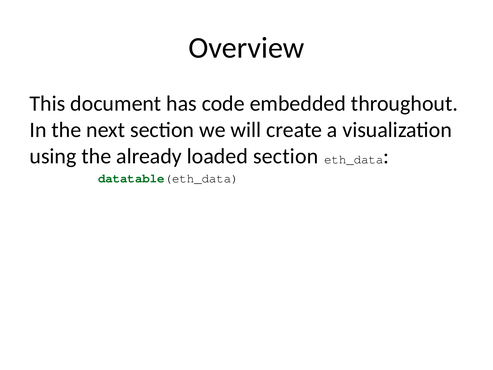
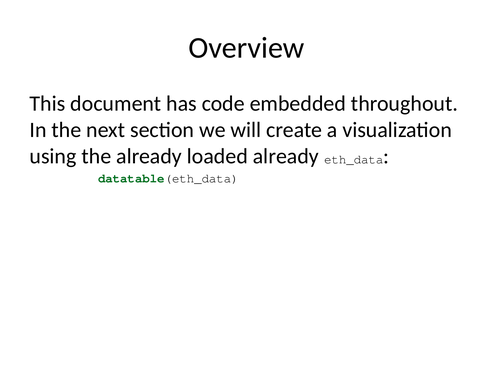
loaded section: section -> already
